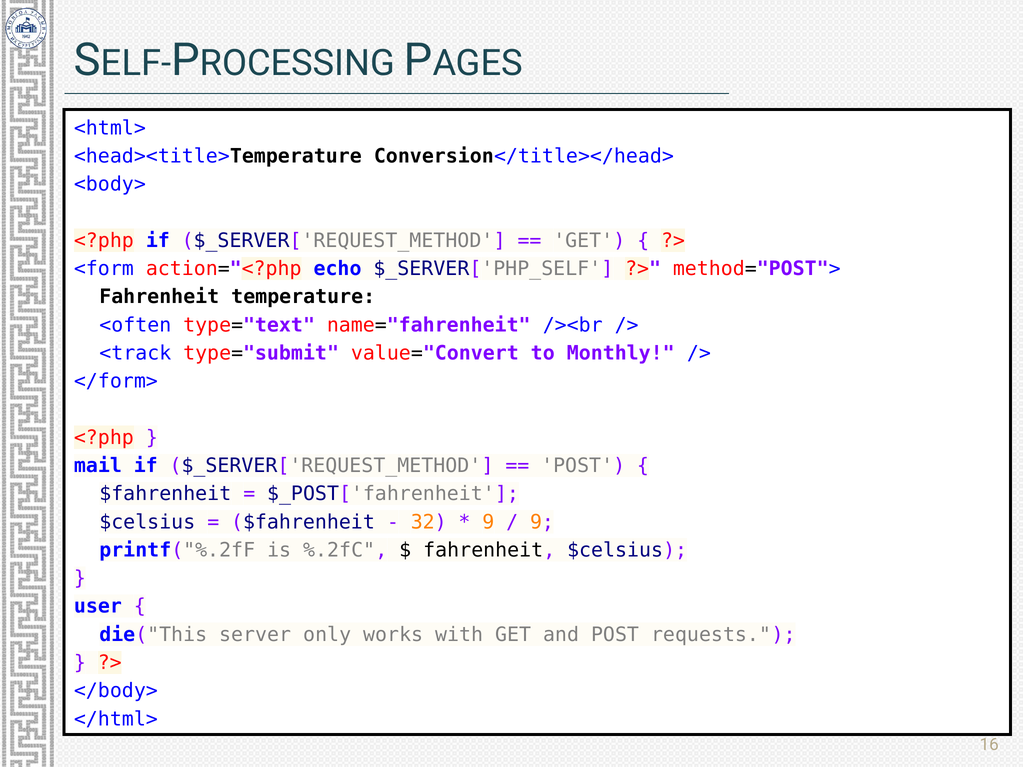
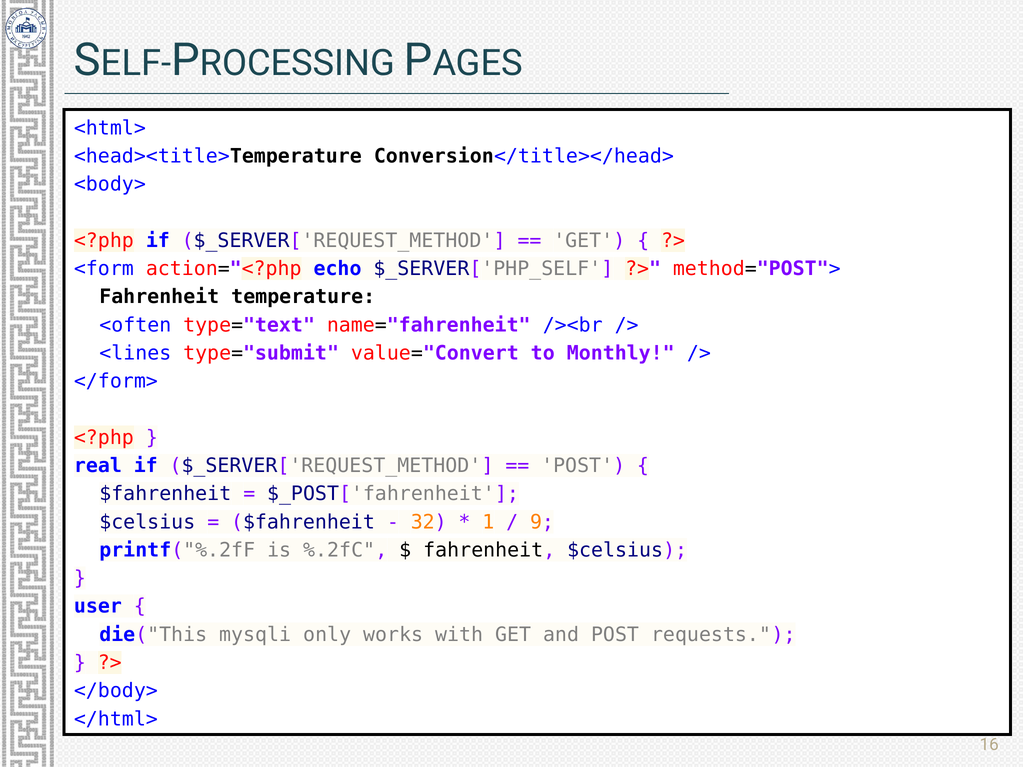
<track: <track -> <lines
mail: mail -> real
9 at (488, 522): 9 -> 1
server: server -> mysqli
